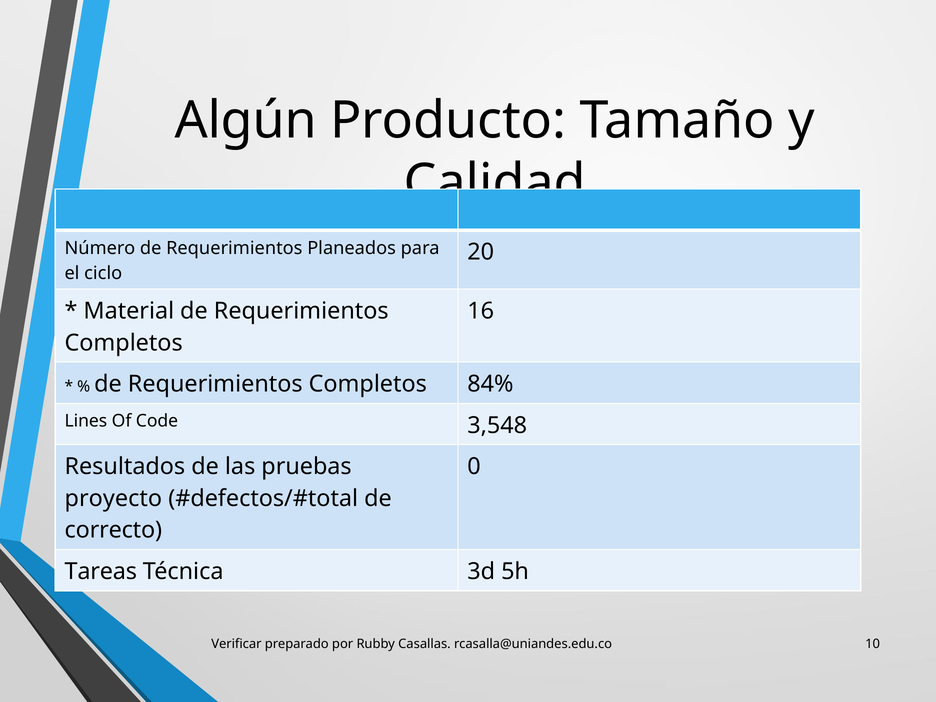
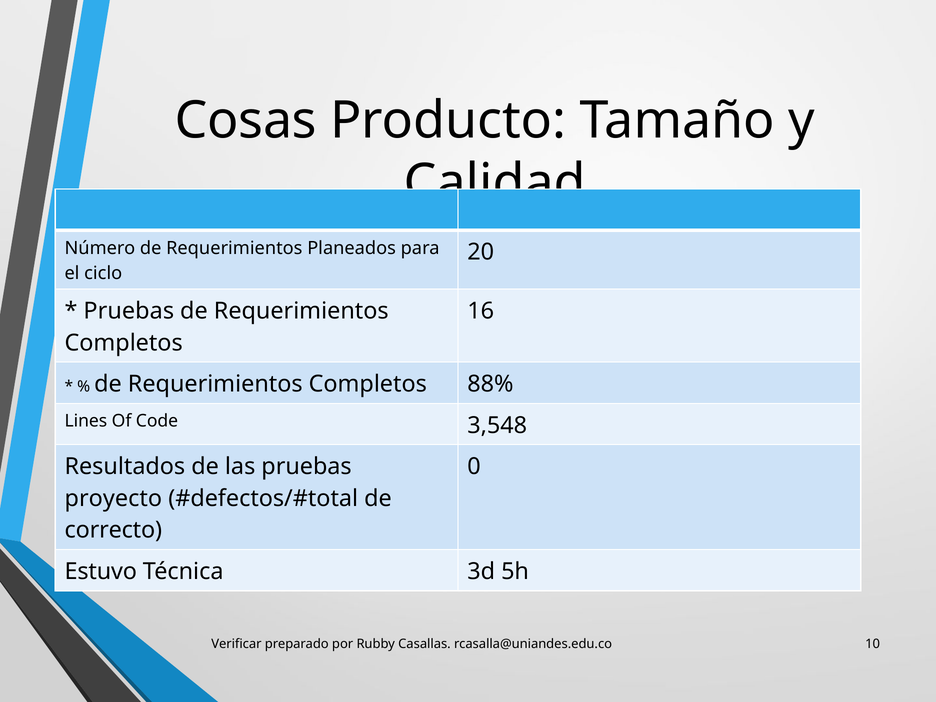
Algún: Algún -> Cosas
Material at (129, 311): Material -> Pruebas
84%: 84% -> 88%
Tareas: Tareas -> Estuvo
